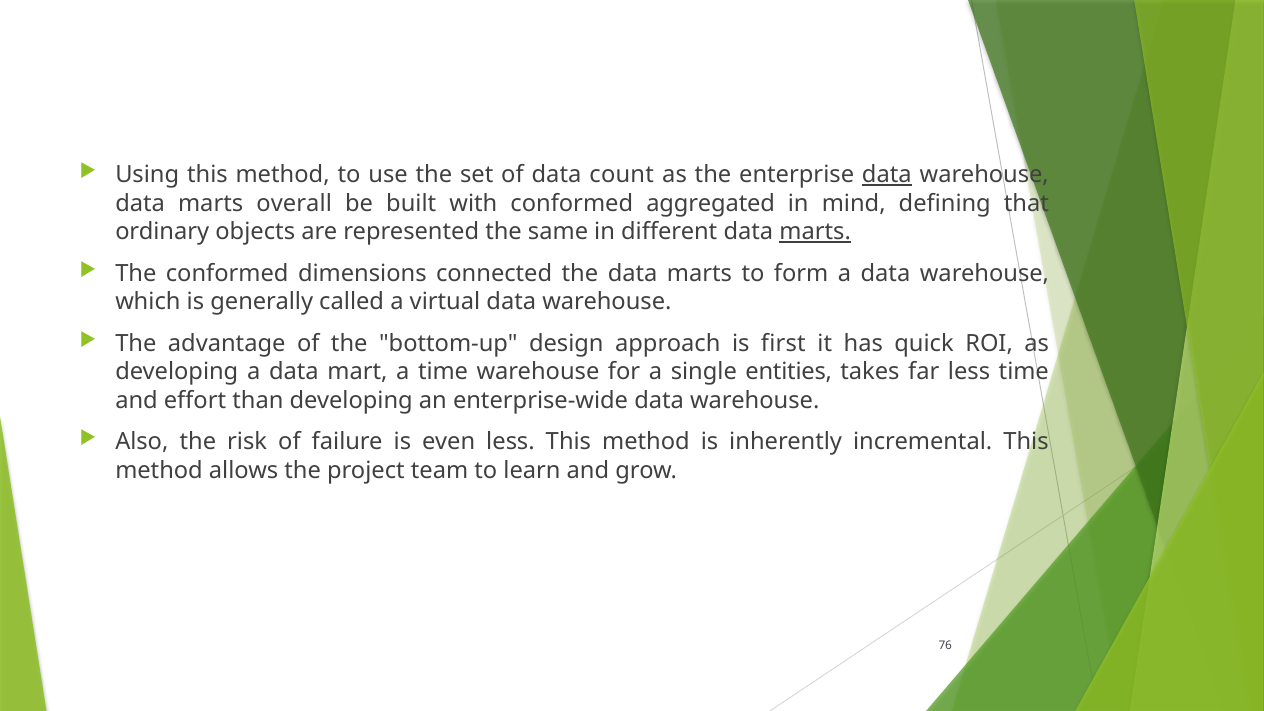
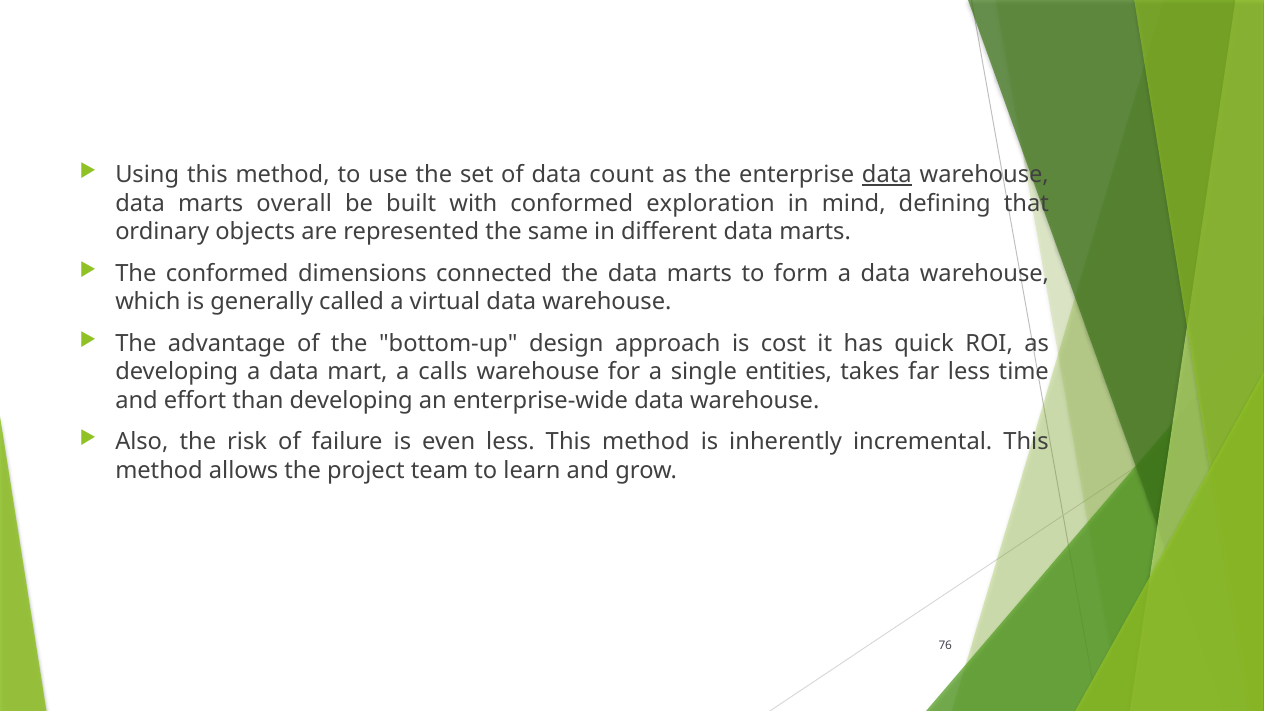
aggregated: aggregated -> exploration
marts at (815, 232) underline: present -> none
first: first -> cost
a time: time -> calls
